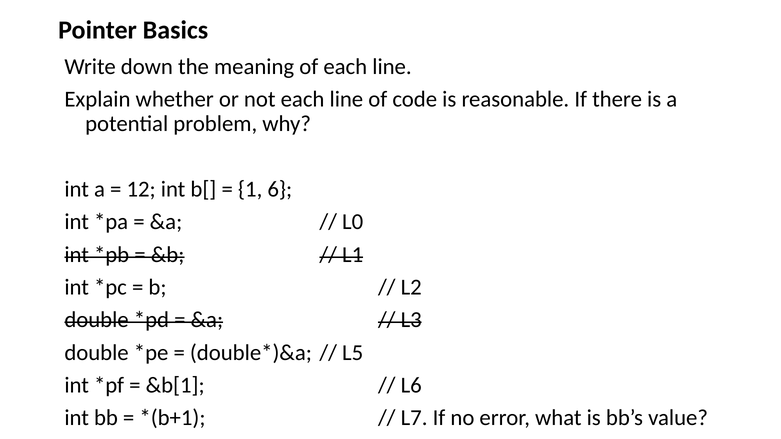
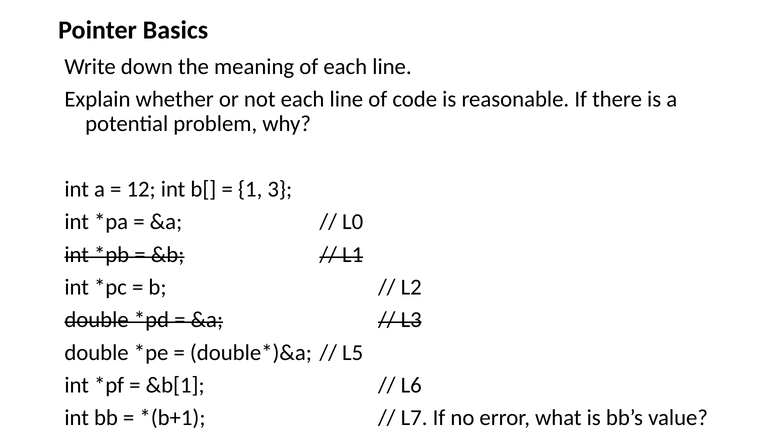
6: 6 -> 3
